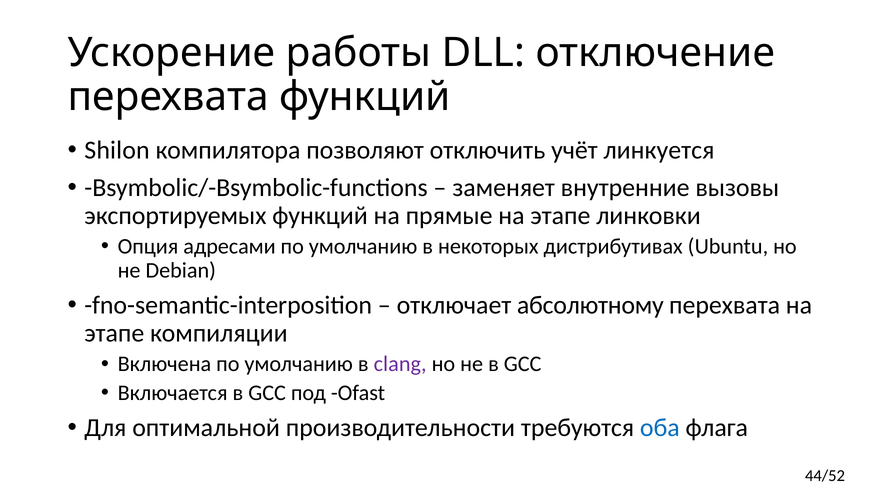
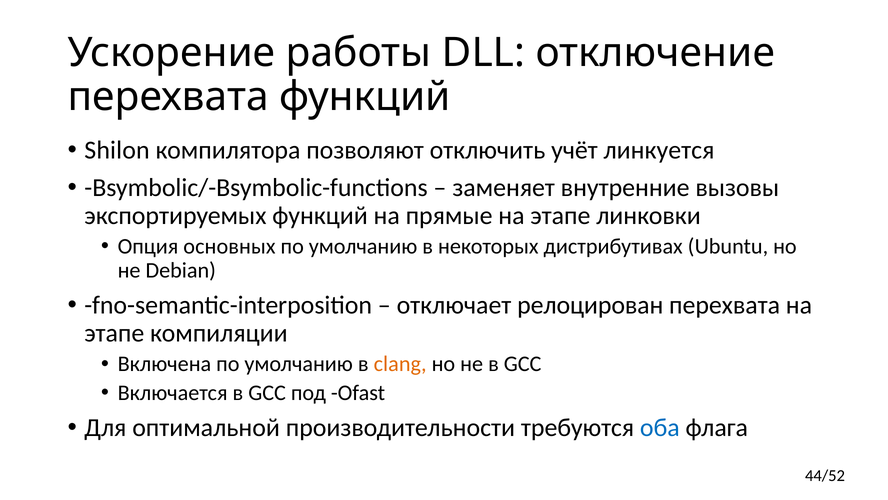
адресами: адресами -> основных
абсолютному: абсолютному -> релоцирован
clang colour: purple -> orange
